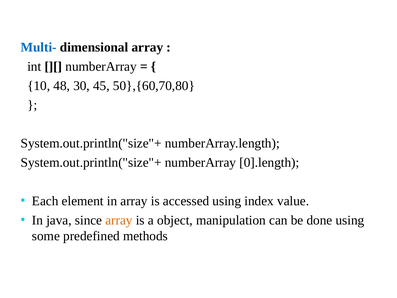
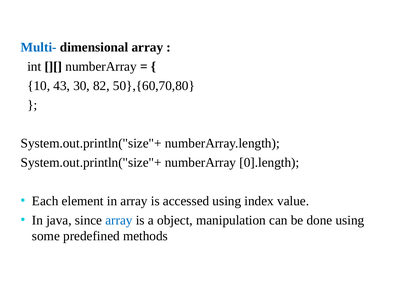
48: 48 -> 43
45: 45 -> 82
array at (119, 220) colour: orange -> blue
